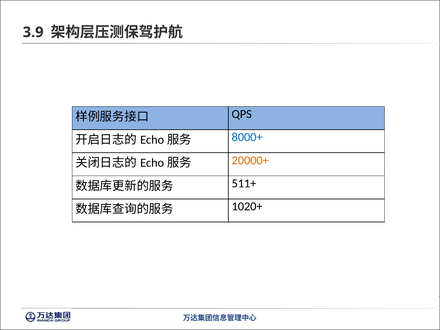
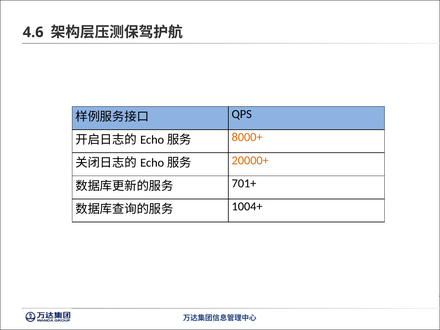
3.9: 3.9 -> 4.6
8000+ colour: blue -> orange
511+: 511+ -> 701+
1020+: 1020+ -> 1004+
